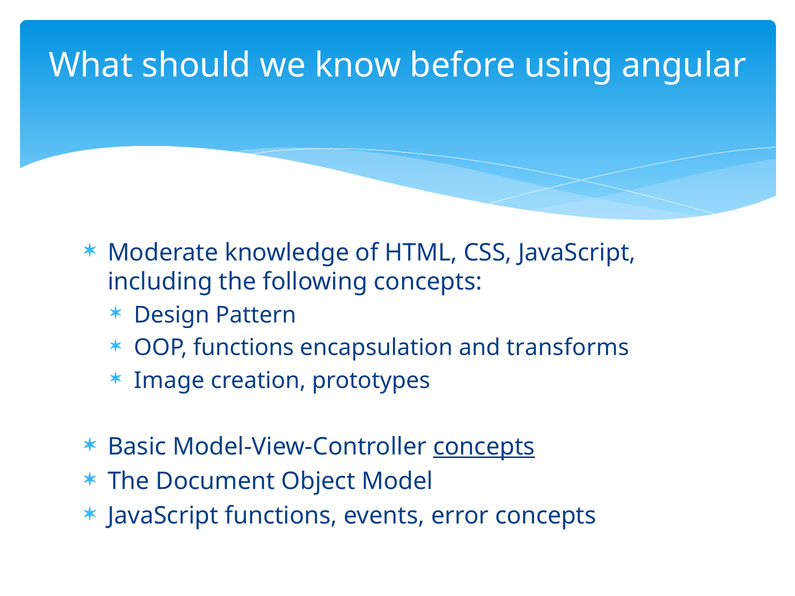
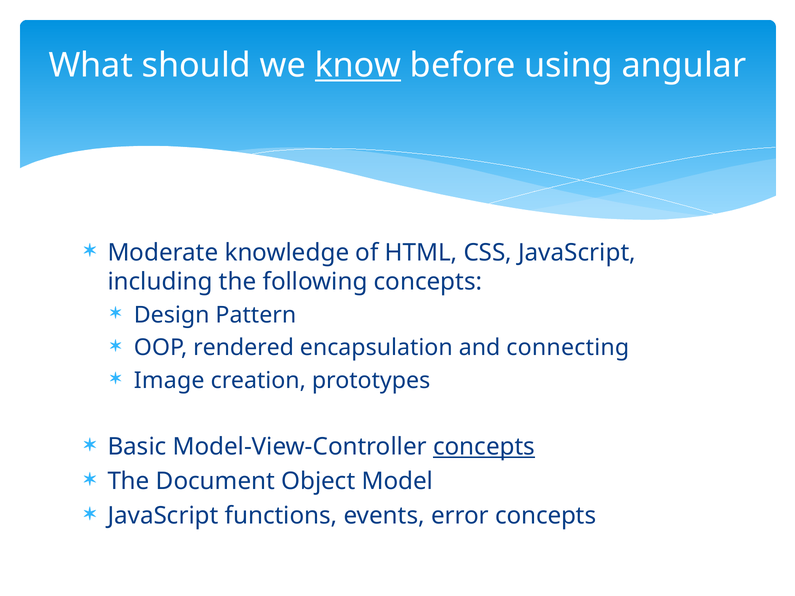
know underline: none -> present
OOP functions: functions -> rendered
transforms: transforms -> connecting
